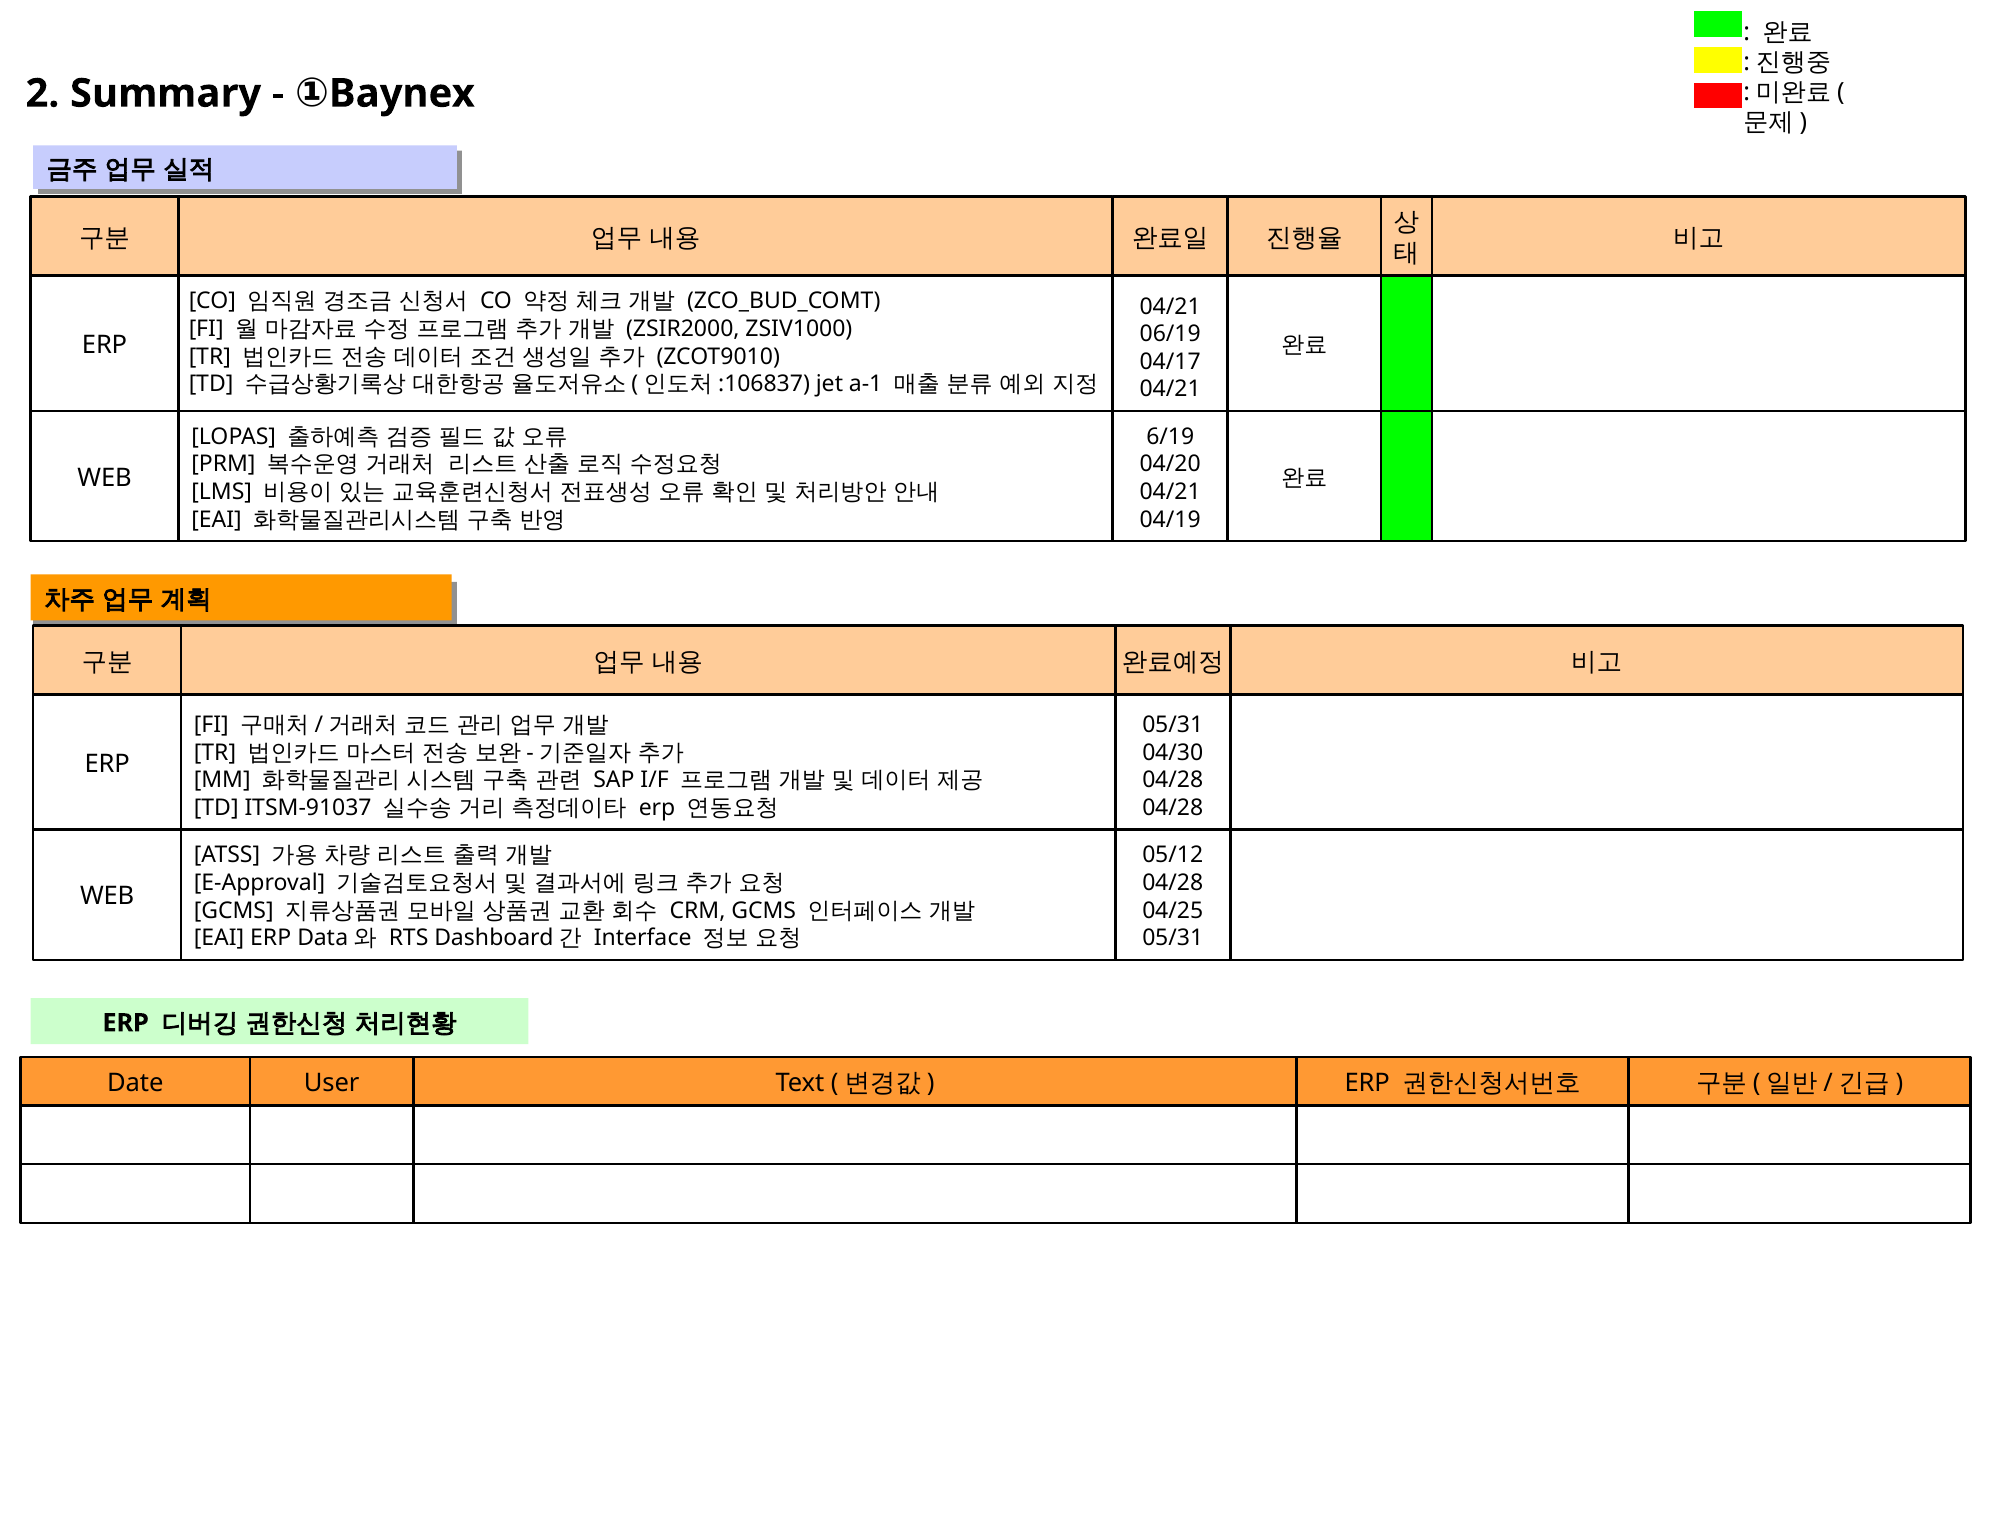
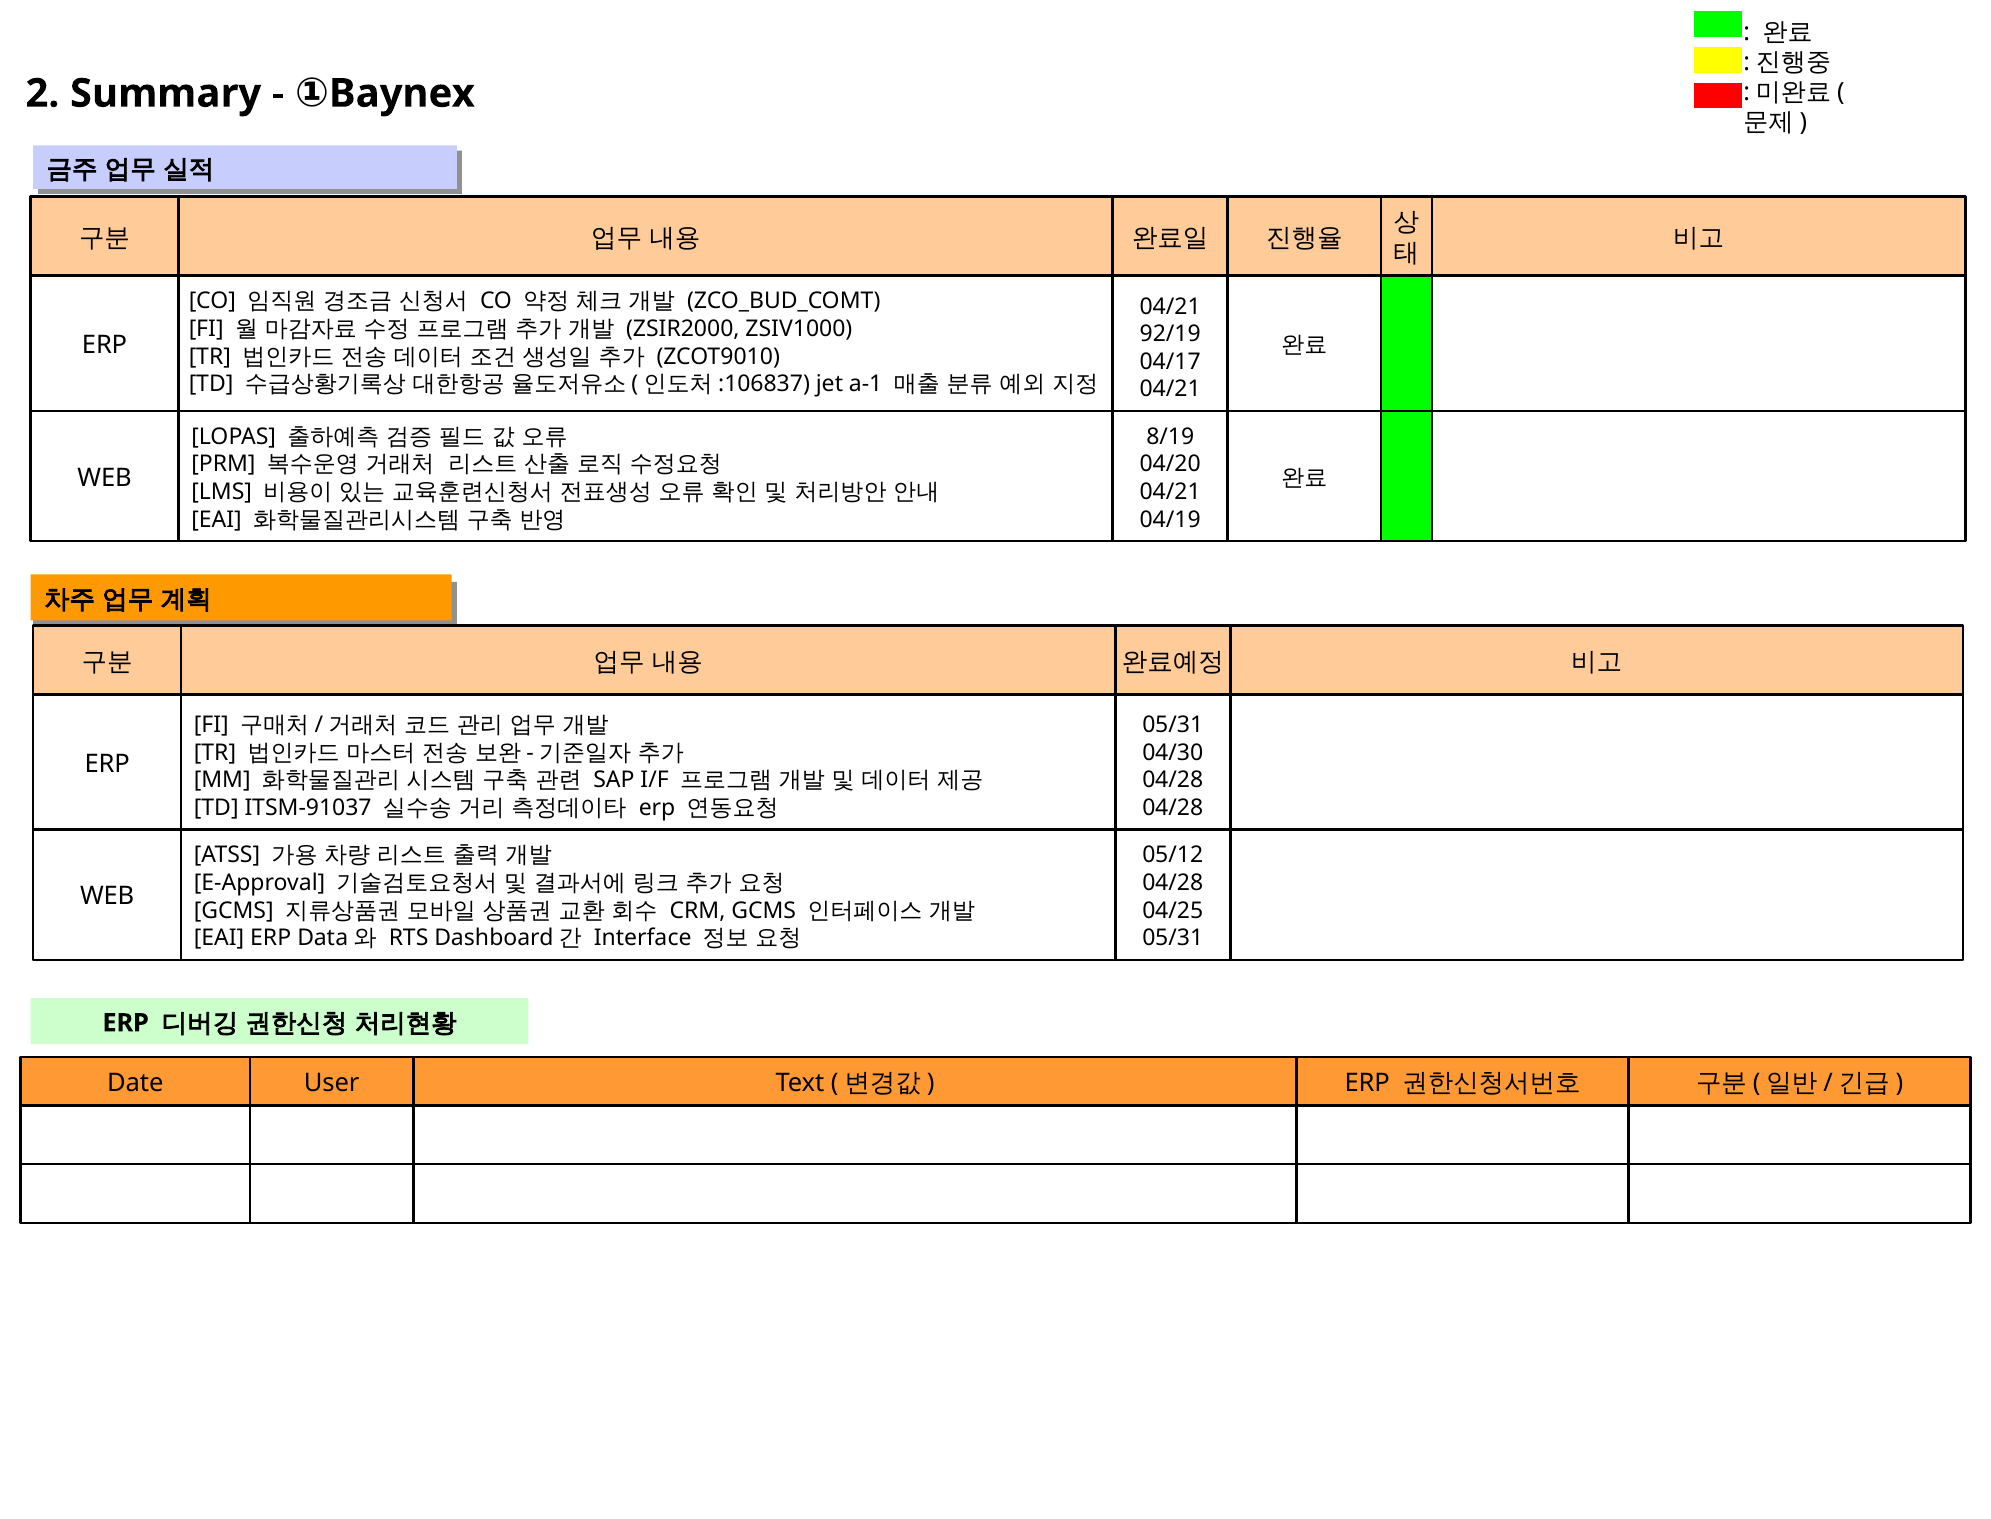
06/19: 06/19 -> 92/19
6/19: 6/19 -> 8/19
